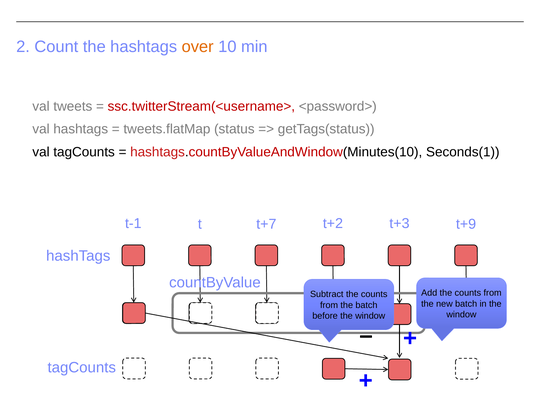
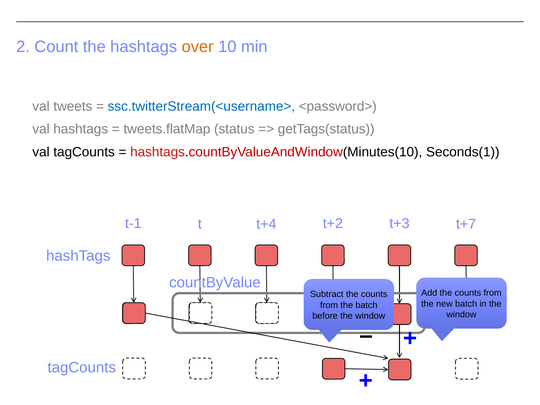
ssc.twitterStream(<username> colour: red -> blue
t+7: t+7 -> t+4
t+9: t+9 -> t+7
